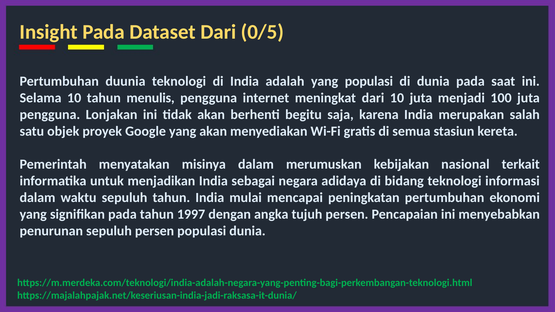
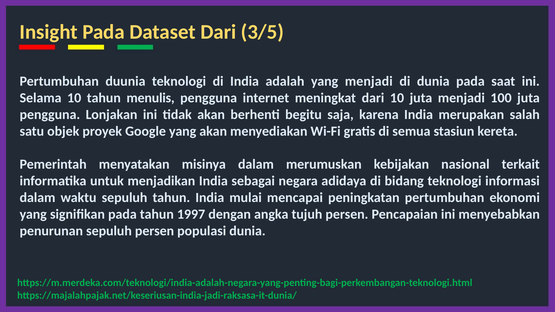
0/5: 0/5 -> 3/5
yang populasi: populasi -> menjadi
